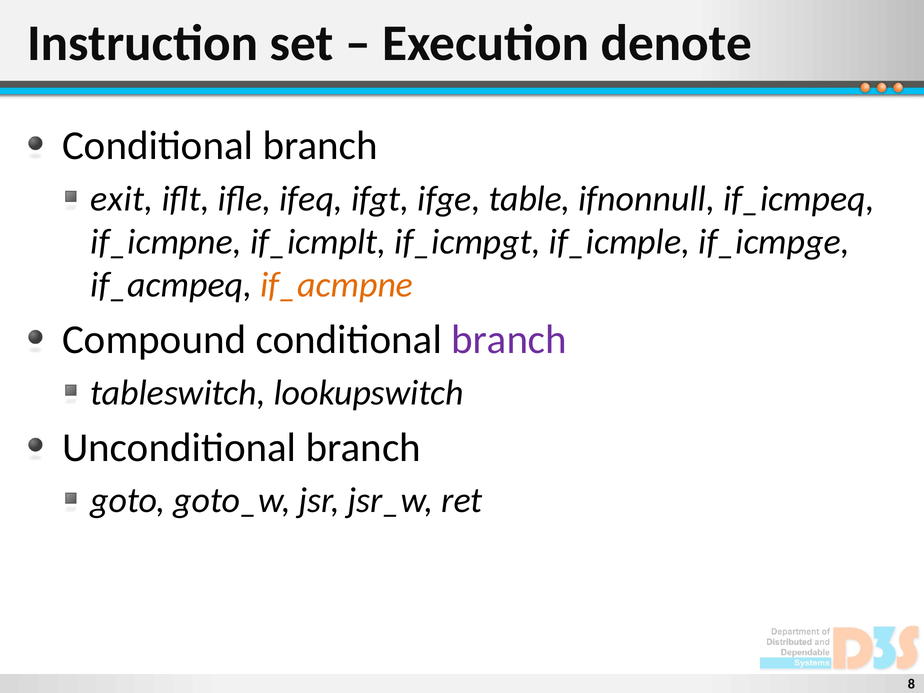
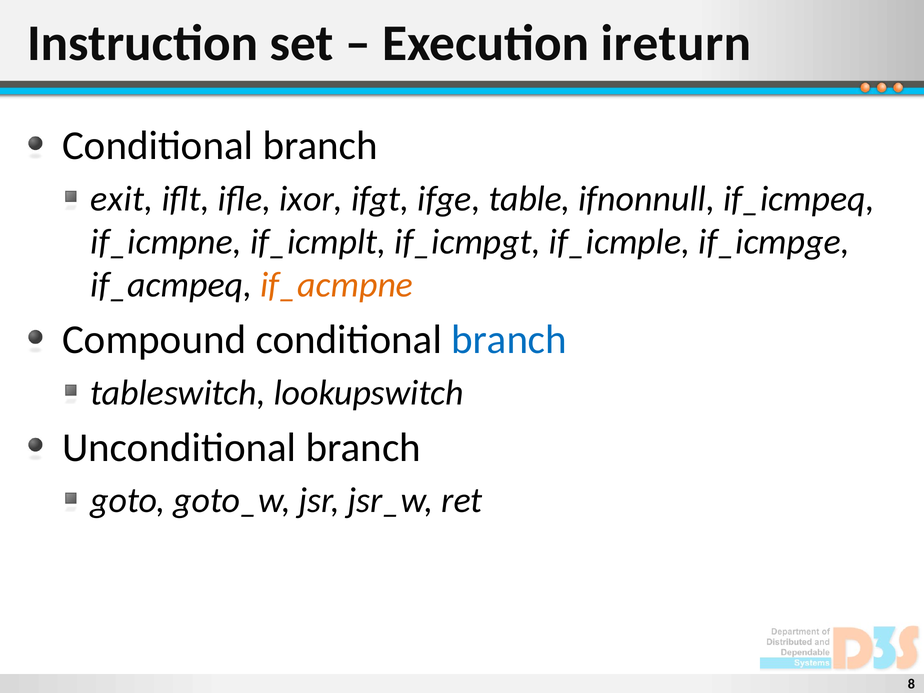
denote: denote -> ireturn
ifeq: ifeq -> ixor
branch at (509, 340) colour: purple -> blue
